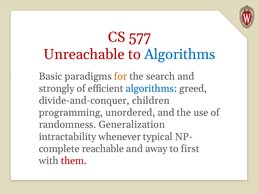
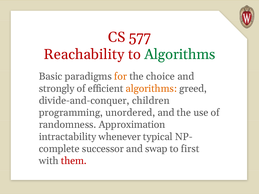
Unreachable: Unreachable -> Reachability
Algorithms at (180, 54) colour: blue -> green
search: search -> choice
algorithms at (151, 89) colour: blue -> orange
Generalization: Generalization -> Approximation
reachable: reachable -> successor
away: away -> swap
